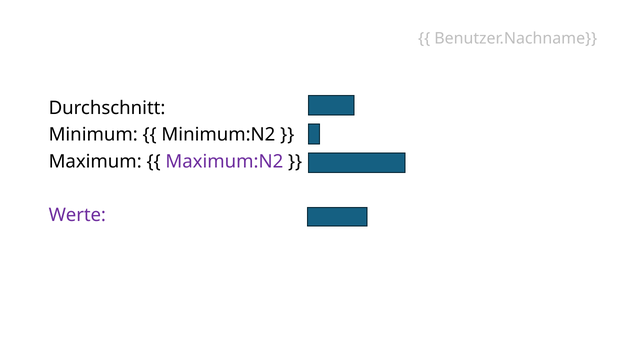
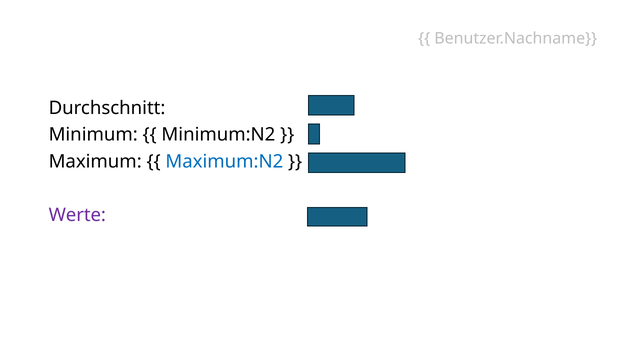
Maximum:N2 colour: purple -> blue
